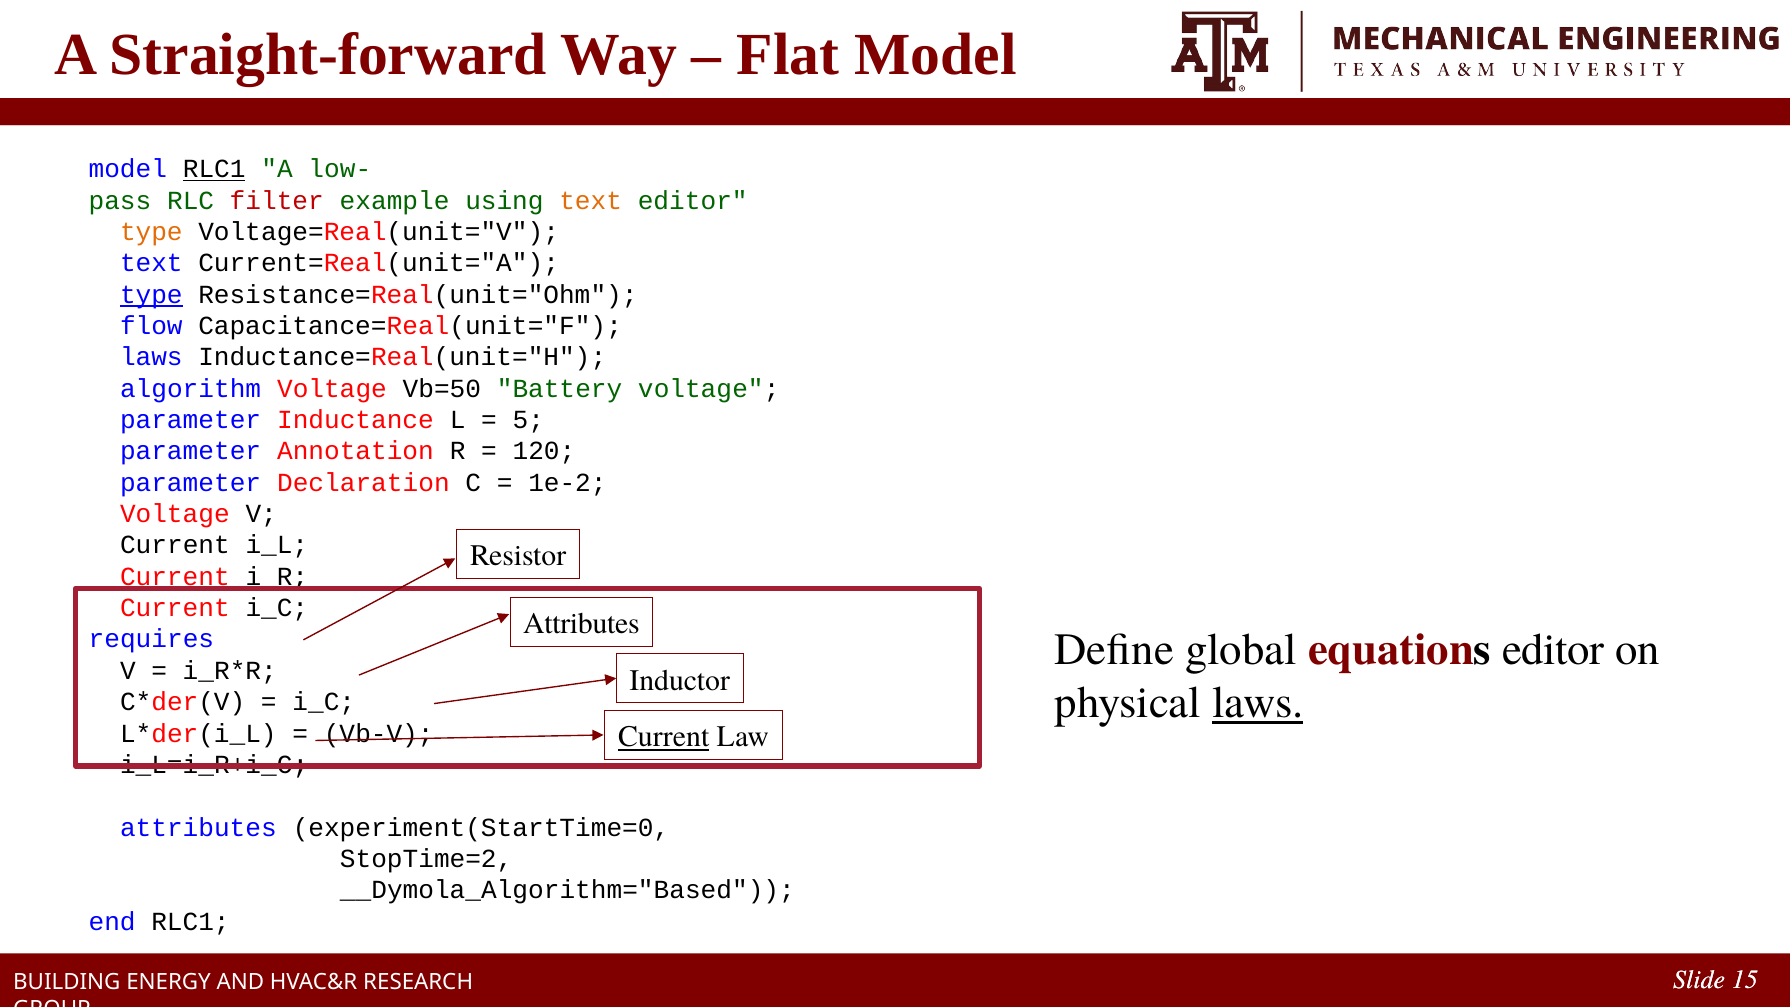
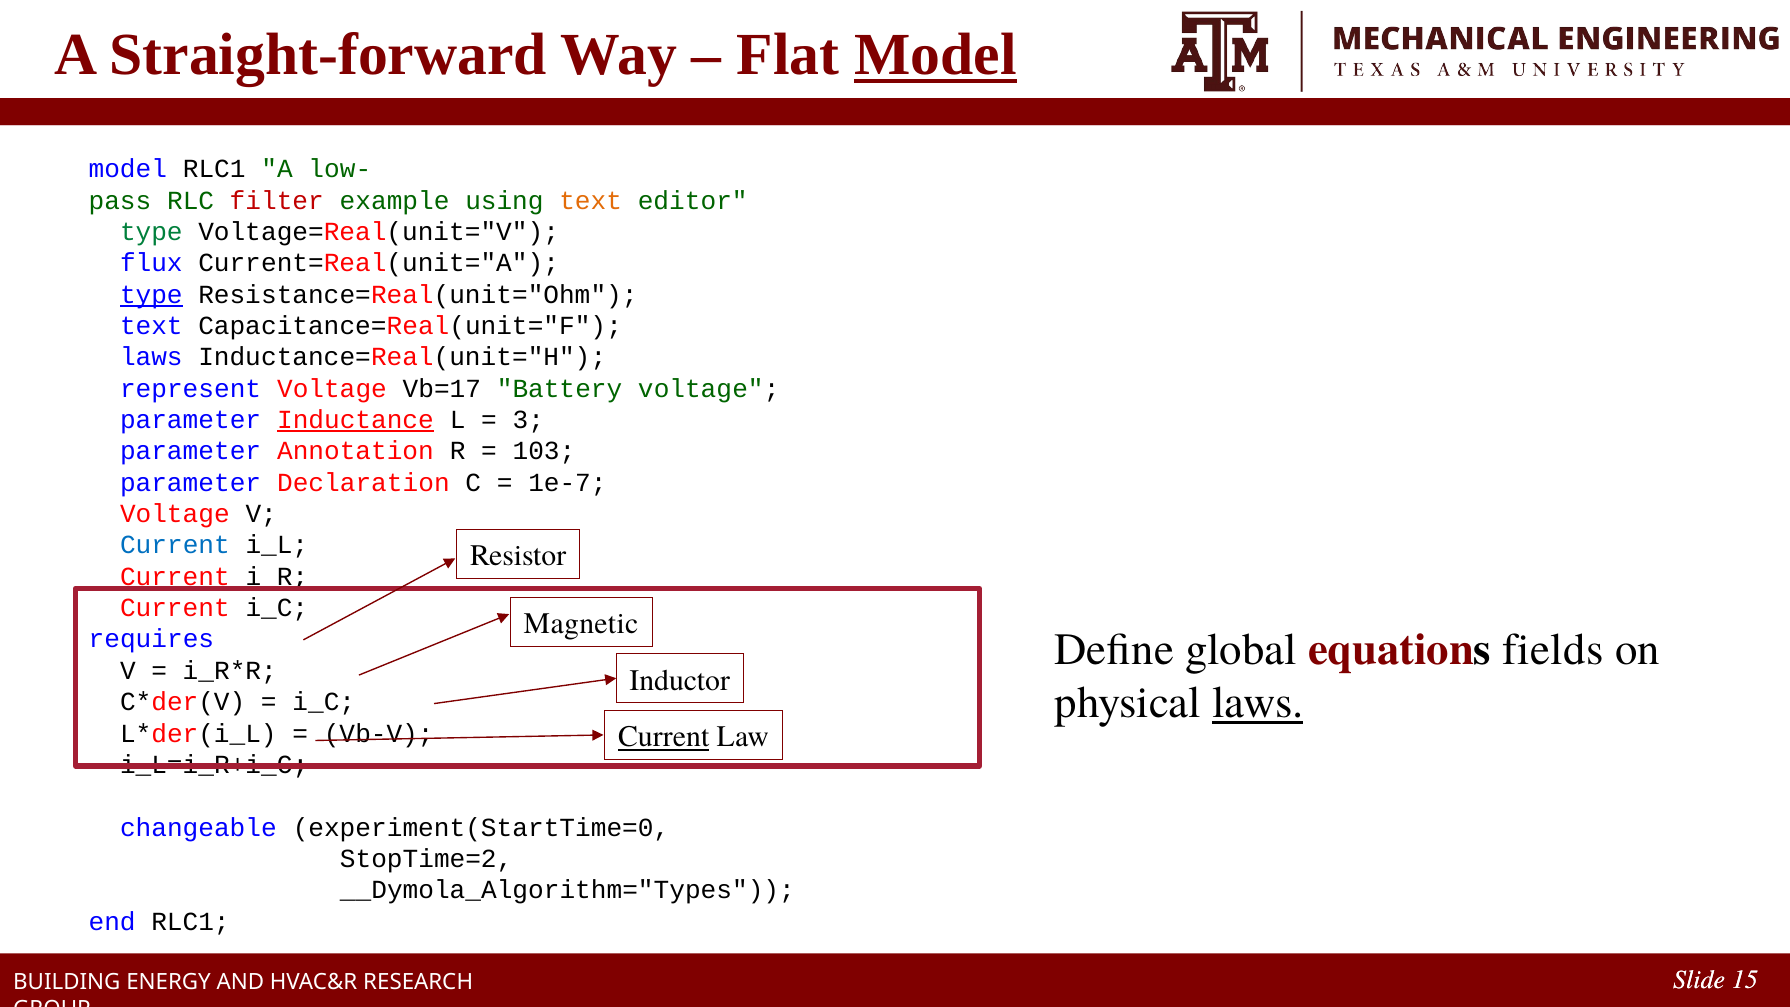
Model at (935, 55) underline: none -> present
RLC1 at (214, 169) underline: present -> none
type at (151, 232) colour: orange -> green
text at (151, 263): text -> flux
flow at (151, 326): flow -> text
algorithm: algorithm -> represent
Vb=50: Vb=50 -> Vb=17
Inductance underline: none -> present
5: 5 -> 3
120: 120 -> 103
1e-2: 1e-2 -> 1e-7
Current at (175, 545) colour: black -> blue
Attributes at (581, 624): Attributes -> Magnetic
equations editor: editor -> fields
attributes at (198, 827): attributes -> changeable
__Dymola_Algorithm="Based: __Dymola_Algorithm="Based -> __Dymola_Algorithm="Types
